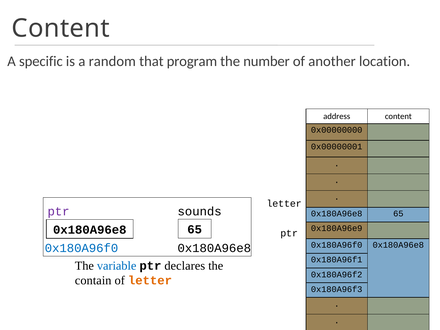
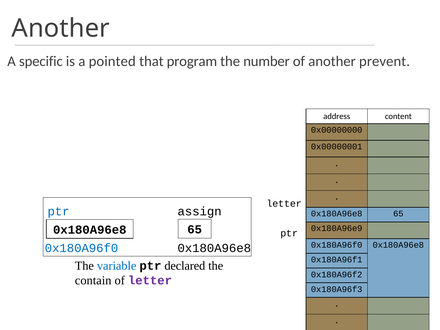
Content at (61, 28): Content -> Another
random: random -> pointed
location: location -> prevent
ptr at (59, 211) colour: purple -> blue
sounds: sounds -> assign
declares: declares -> declared
letter at (150, 281) colour: orange -> purple
